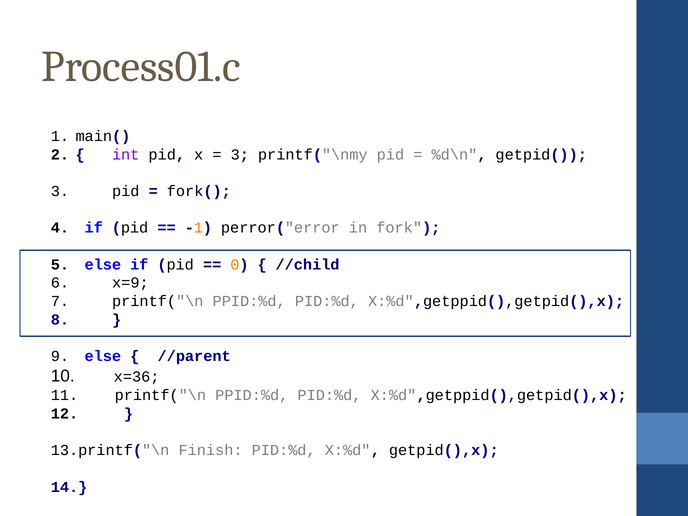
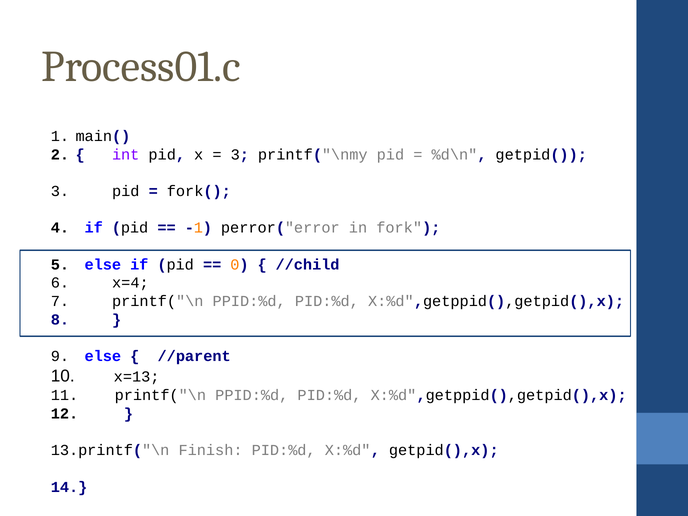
x=9: x=9 -> x=4
x=36: x=36 -> x=13
